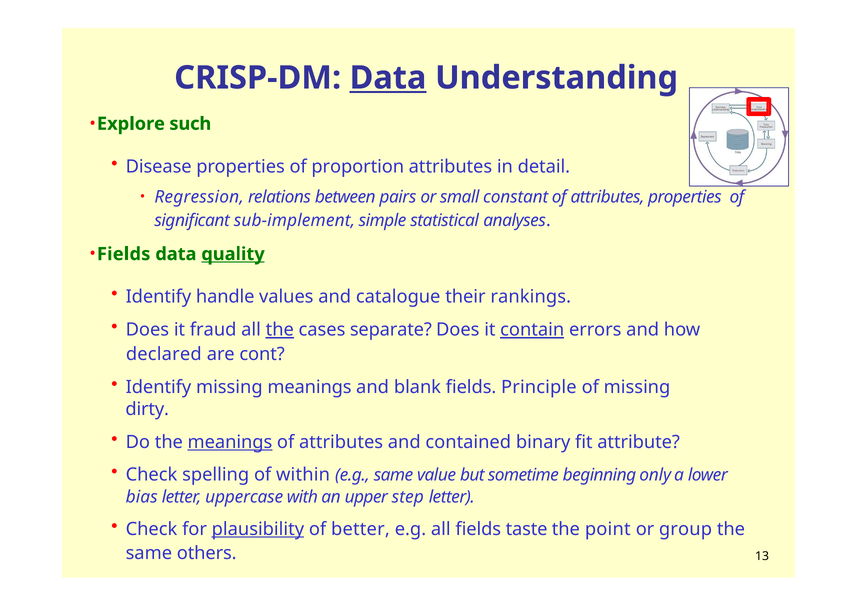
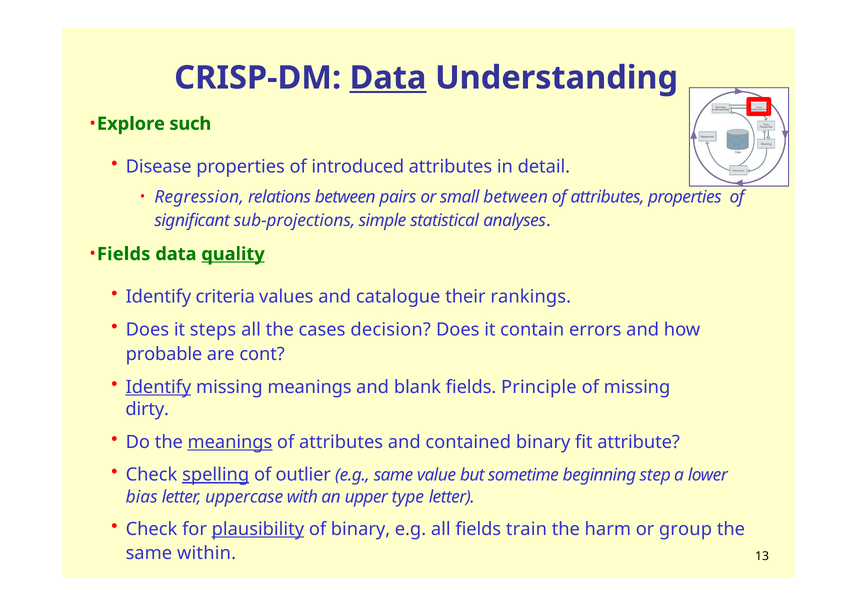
proportion: proportion -> introduced
small constant: constant -> between
sub-implement: sub-implement -> sub-projections
handle: handle -> criteria
fraud: fraud -> steps
the at (280, 330) underline: present -> none
separate: separate -> decision
contain underline: present -> none
declared: declared -> probable
Identify at (158, 387) underline: none -> present
spelling underline: none -> present
within: within -> outlier
only: only -> step
step: step -> type
of better: better -> binary
taste: taste -> train
point: point -> harm
others: others -> within
